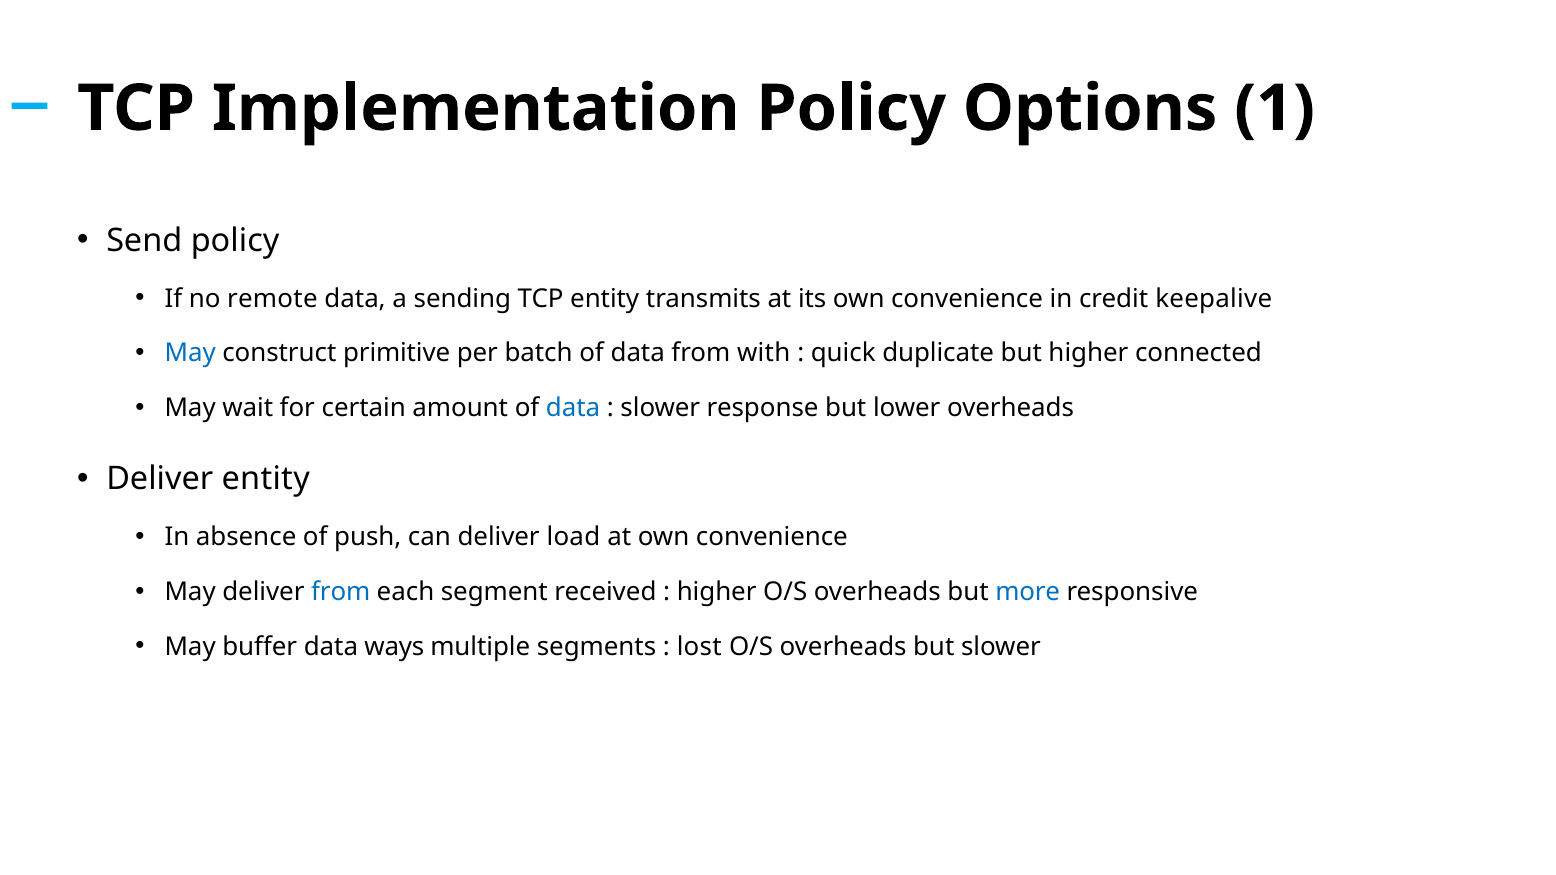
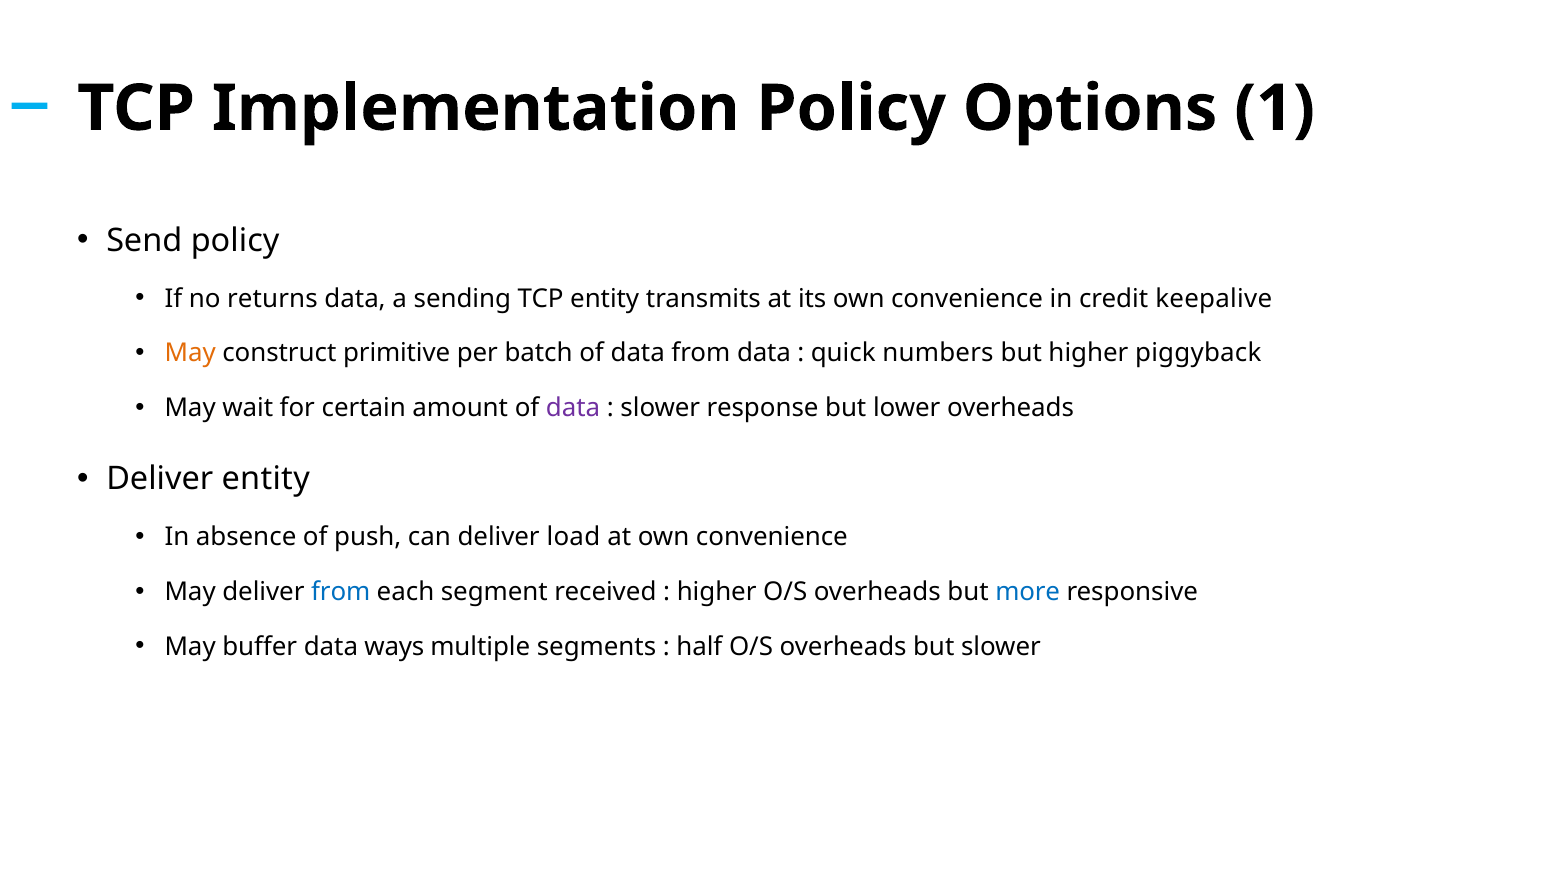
remote: remote -> returns
May at (190, 353) colour: blue -> orange
from with: with -> data
duplicate: duplicate -> numbers
connected: connected -> piggyback
data at (573, 408) colour: blue -> purple
lost: lost -> half
